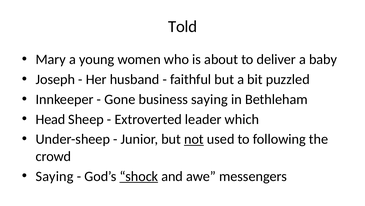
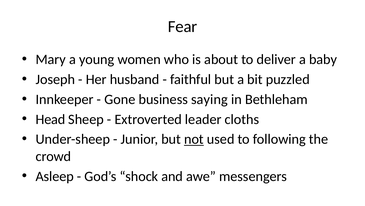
Told: Told -> Fear
which: which -> cloths
Saying at (55, 176): Saying -> Asleep
shock underline: present -> none
